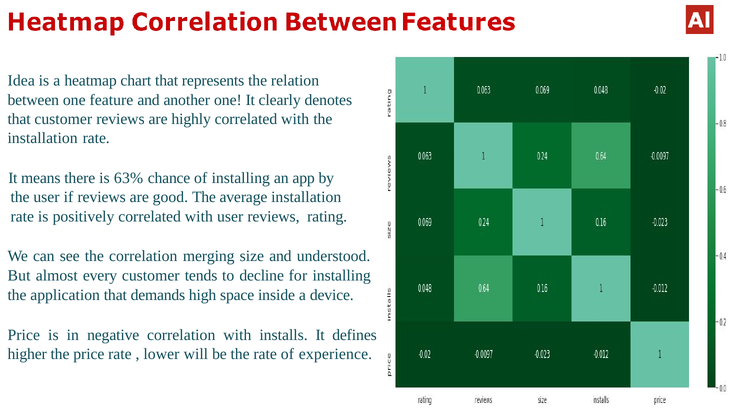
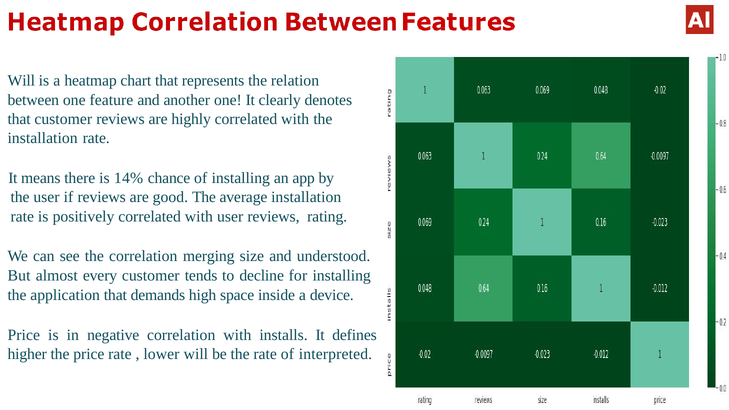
Idea at (21, 81): Idea -> Will
63%: 63% -> 14%
experience: experience -> interpreted
